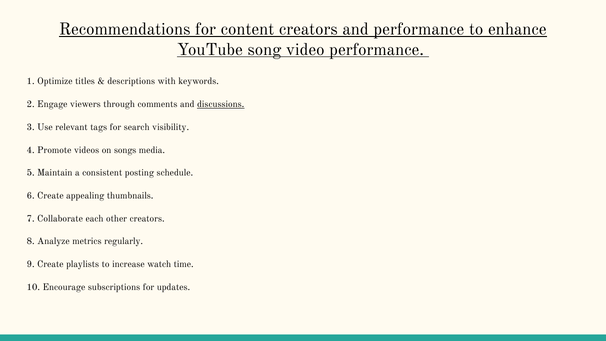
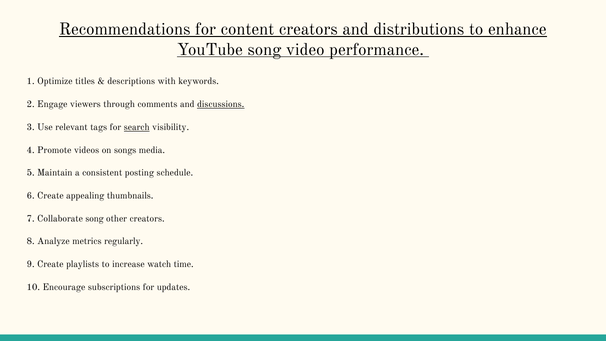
and performance: performance -> distributions
search underline: none -> present
Collaborate each: each -> song
